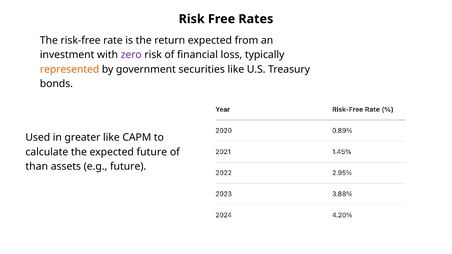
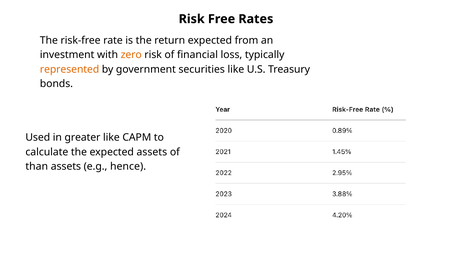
zero colour: purple -> orange
expected future: future -> assets
e.g future: future -> hence
